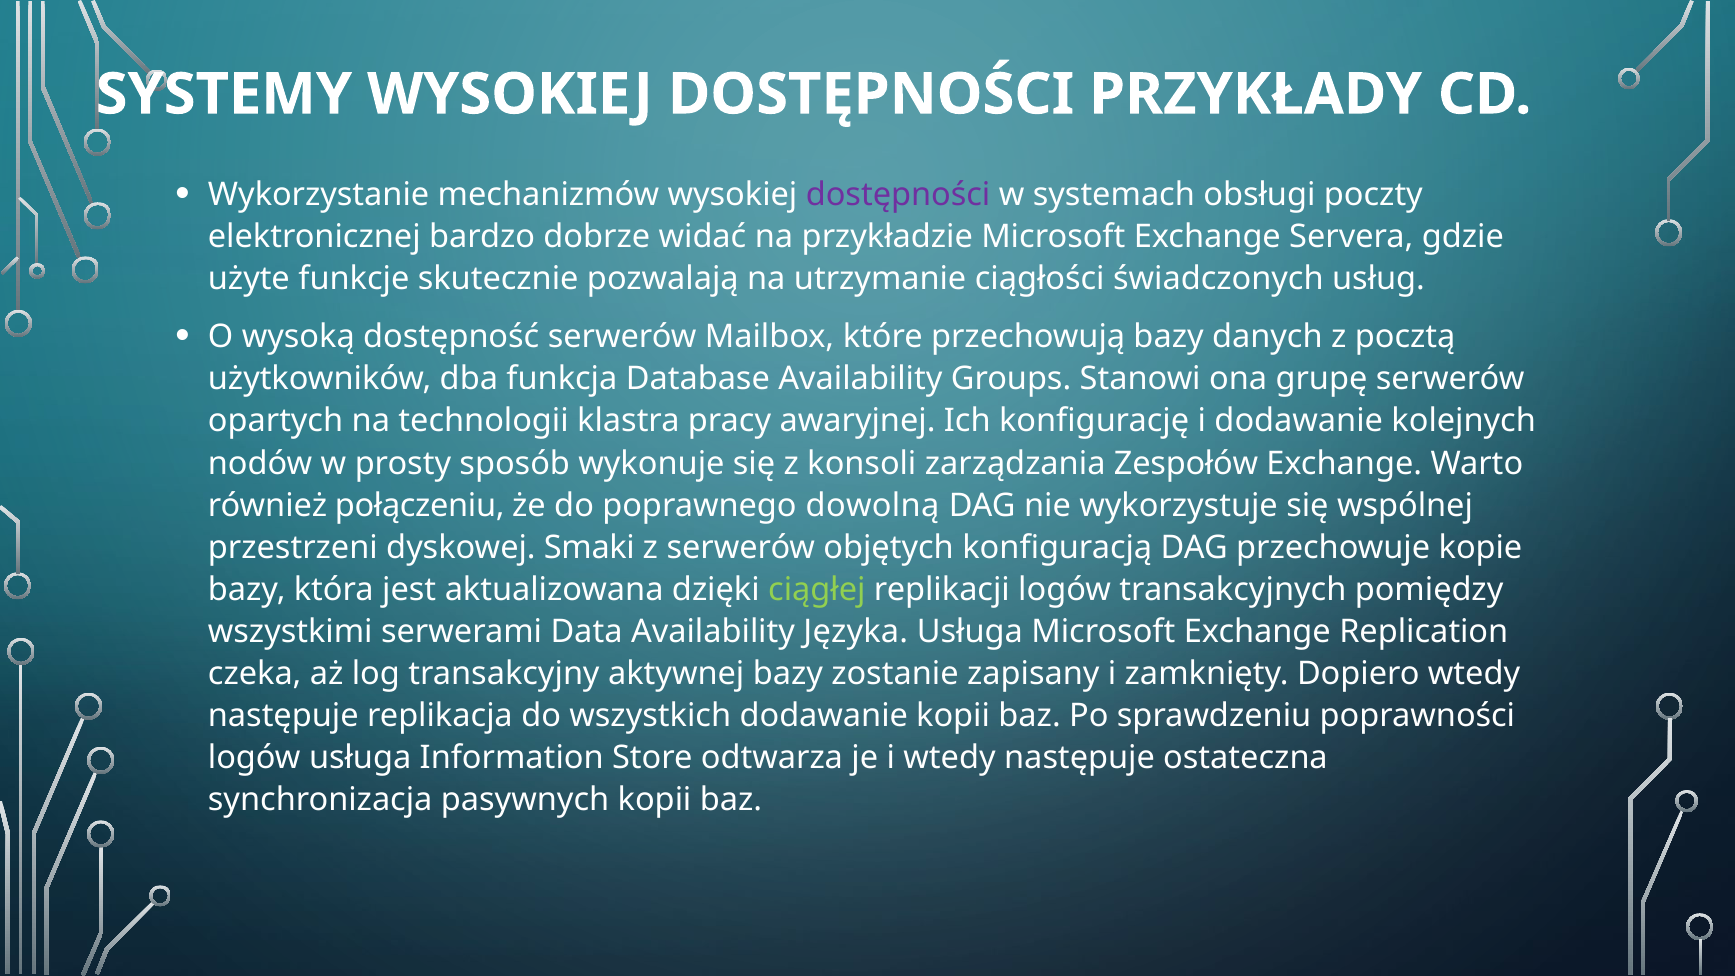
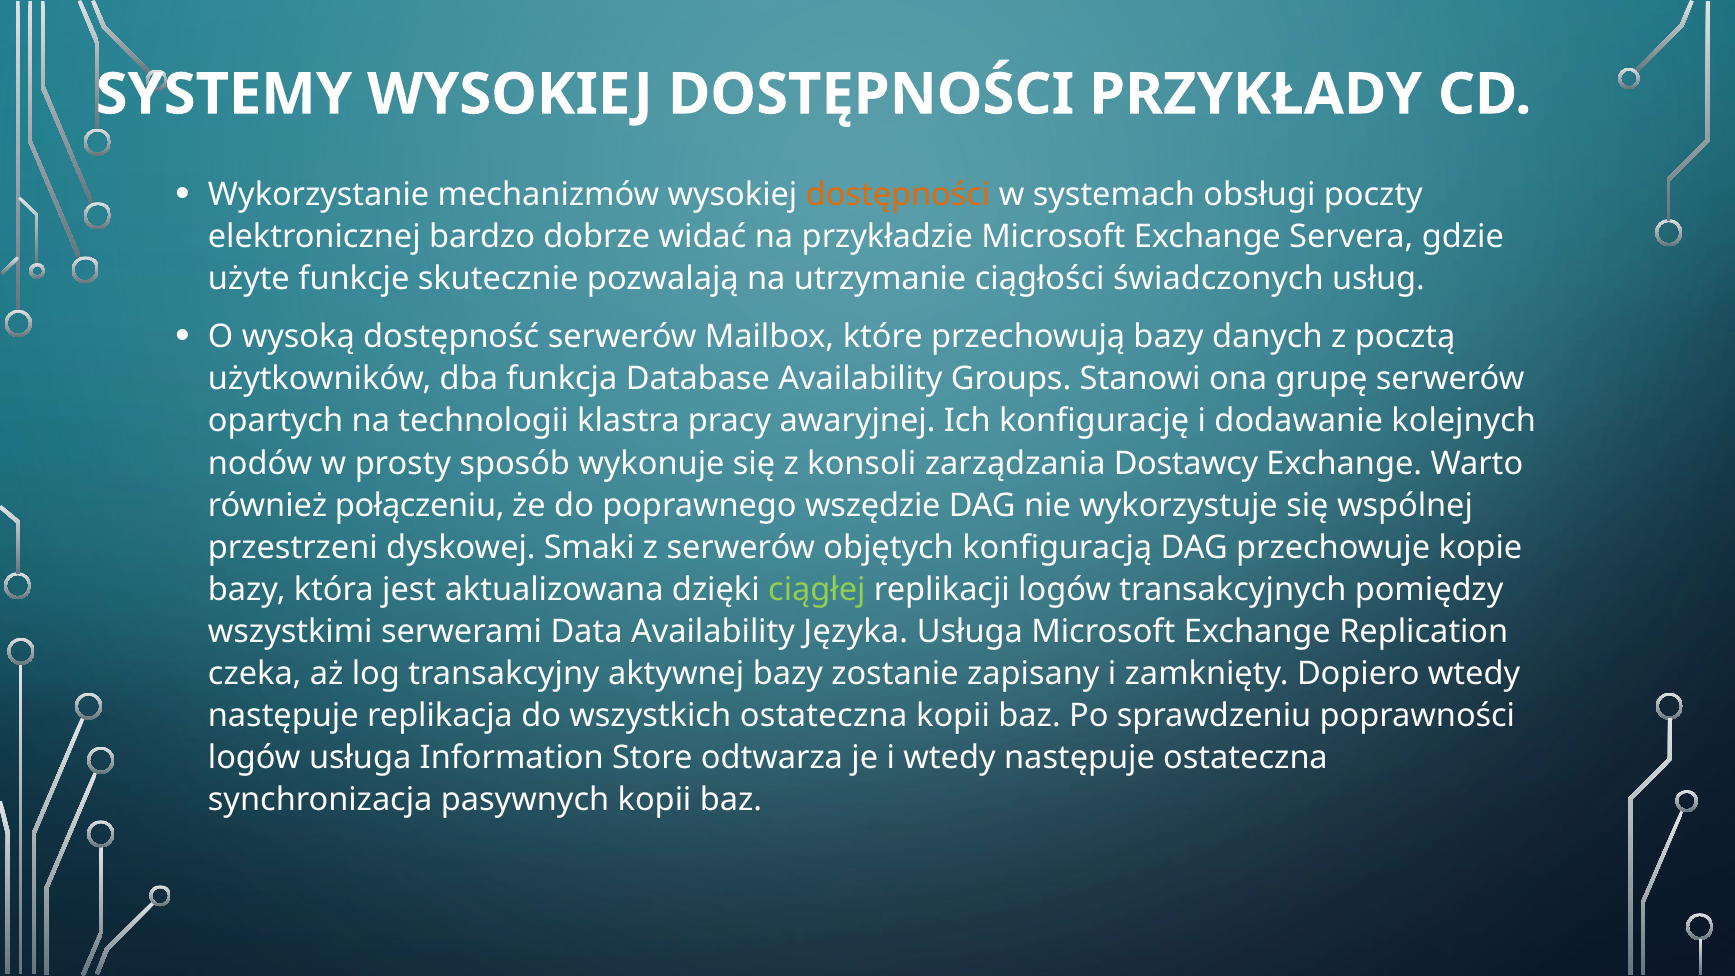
dostępności at (898, 194) colour: purple -> orange
Zespołów: Zespołów -> Dostawcy
dowolną: dowolną -> wszędzie
wszystkich dodawanie: dodawanie -> ostateczna
